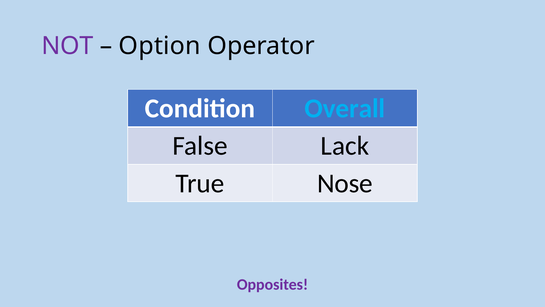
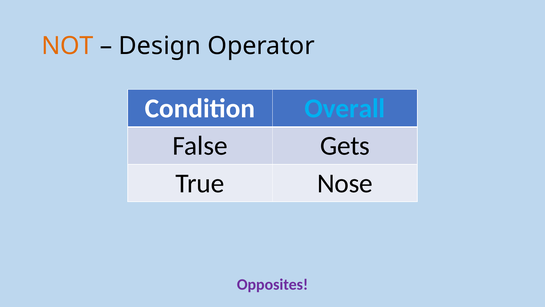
NOT colour: purple -> orange
Option: Option -> Design
Lack: Lack -> Gets
